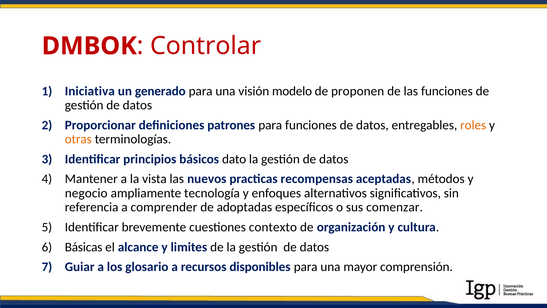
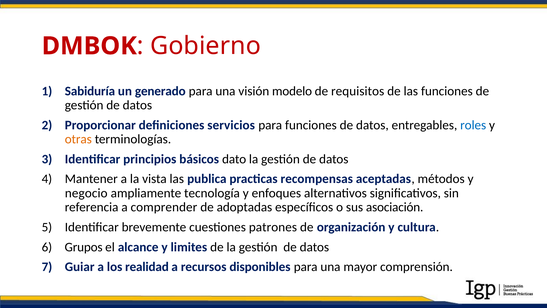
Controlar: Controlar -> Gobierno
Iniciativa: Iniciativa -> Sabiduría
proponen: proponen -> requisitos
patrones: patrones -> servicios
roles colour: orange -> blue
nuevos: nuevos -> publica
comenzar: comenzar -> asociación
contexto: contexto -> patrones
Básicas: Básicas -> Grupos
glosario: glosario -> realidad
